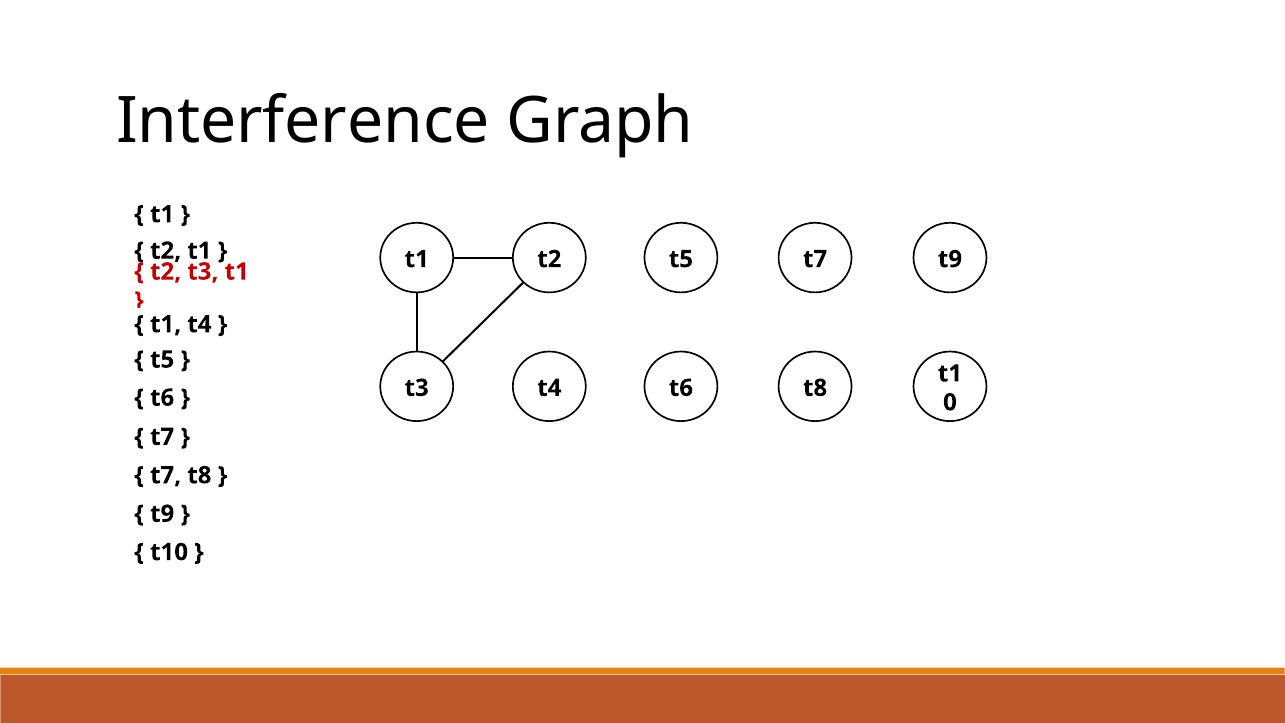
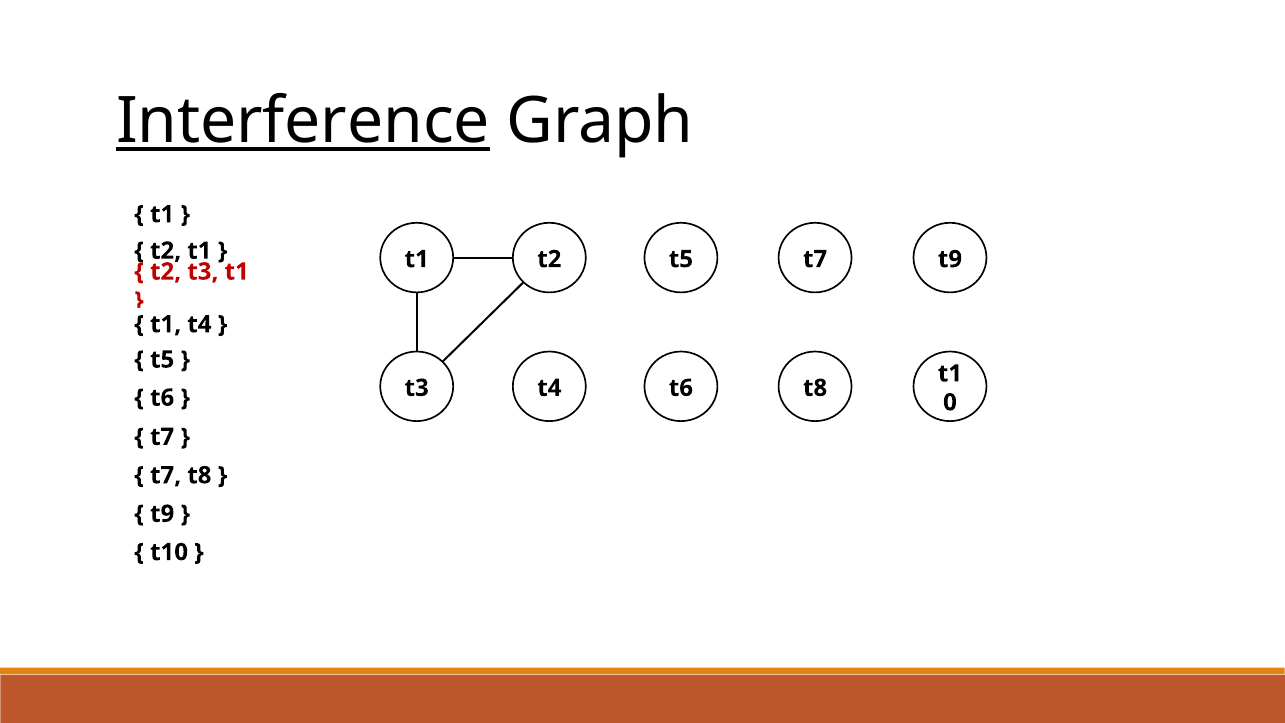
Interference underline: none -> present
